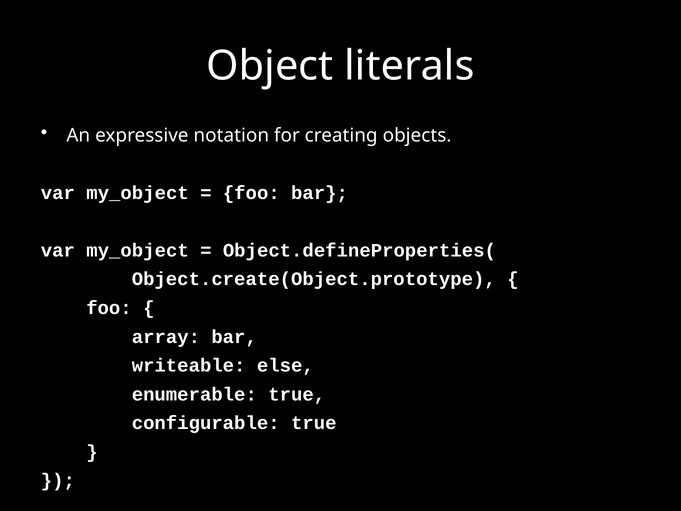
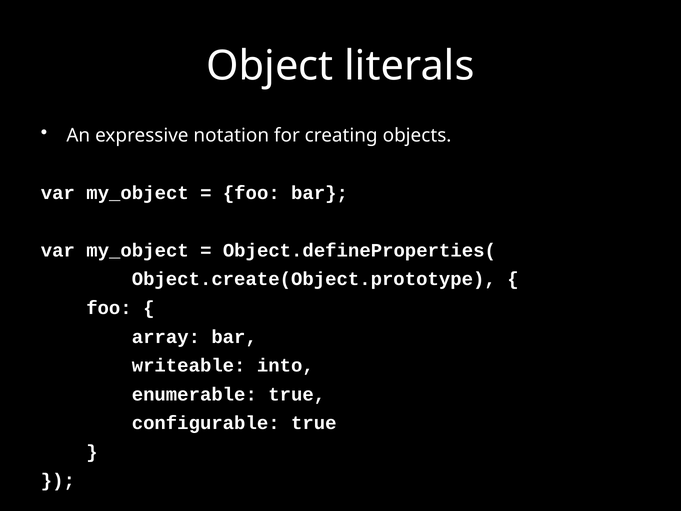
else: else -> into
